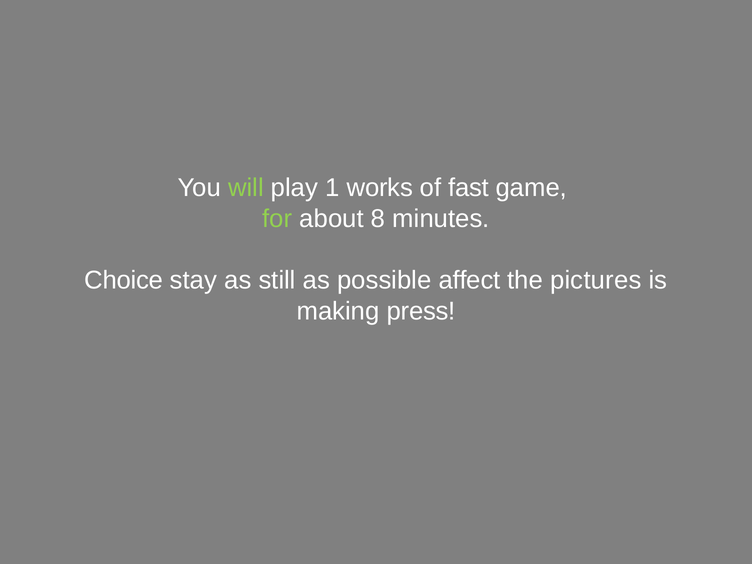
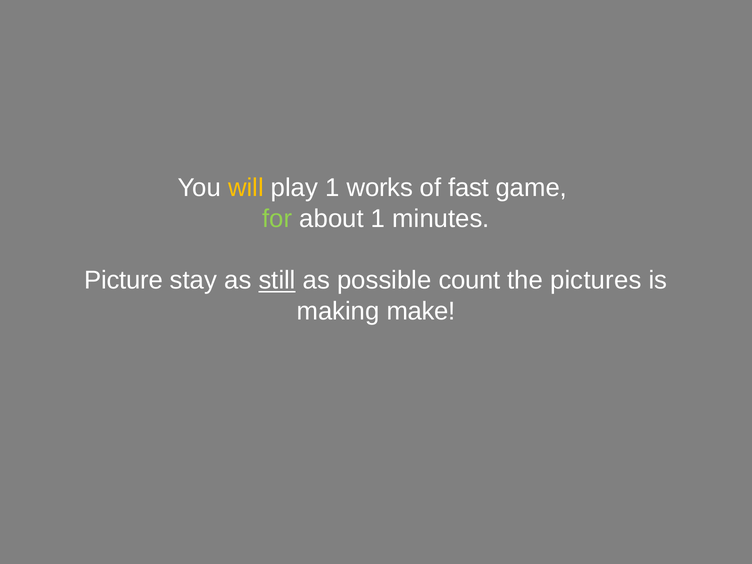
will colour: light green -> yellow
about 8: 8 -> 1
Choice: Choice -> Picture
still underline: none -> present
affect: affect -> count
press: press -> make
